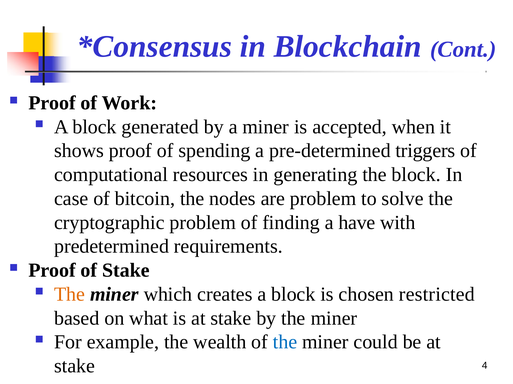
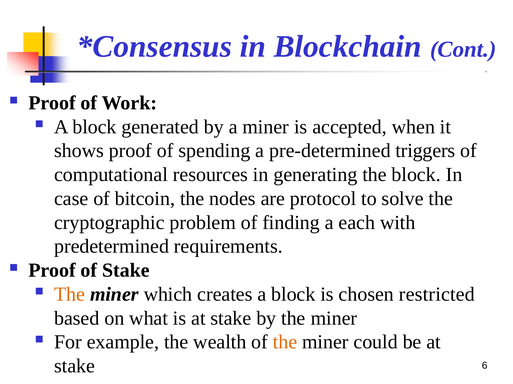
are problem: problem -> protocol
have: have -> each
the at (285, 343) colour: blue -> orange
4: 4 -> 6
